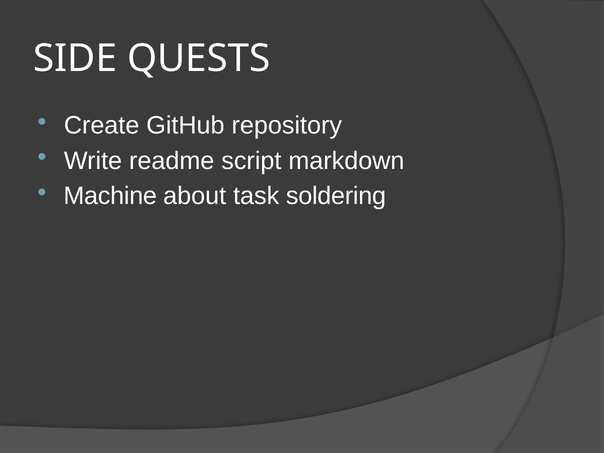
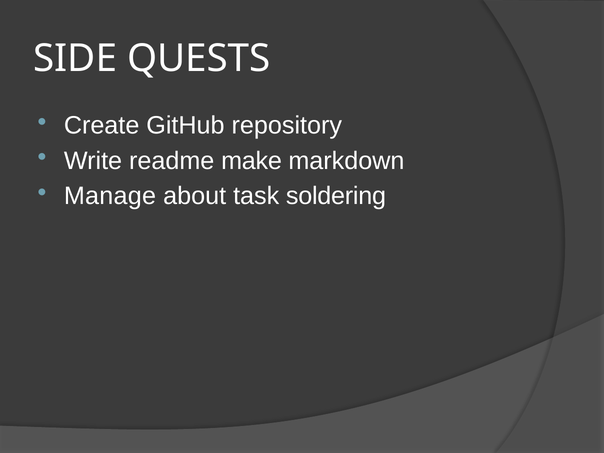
script: script -> make
Machine: Machine -> Manage
